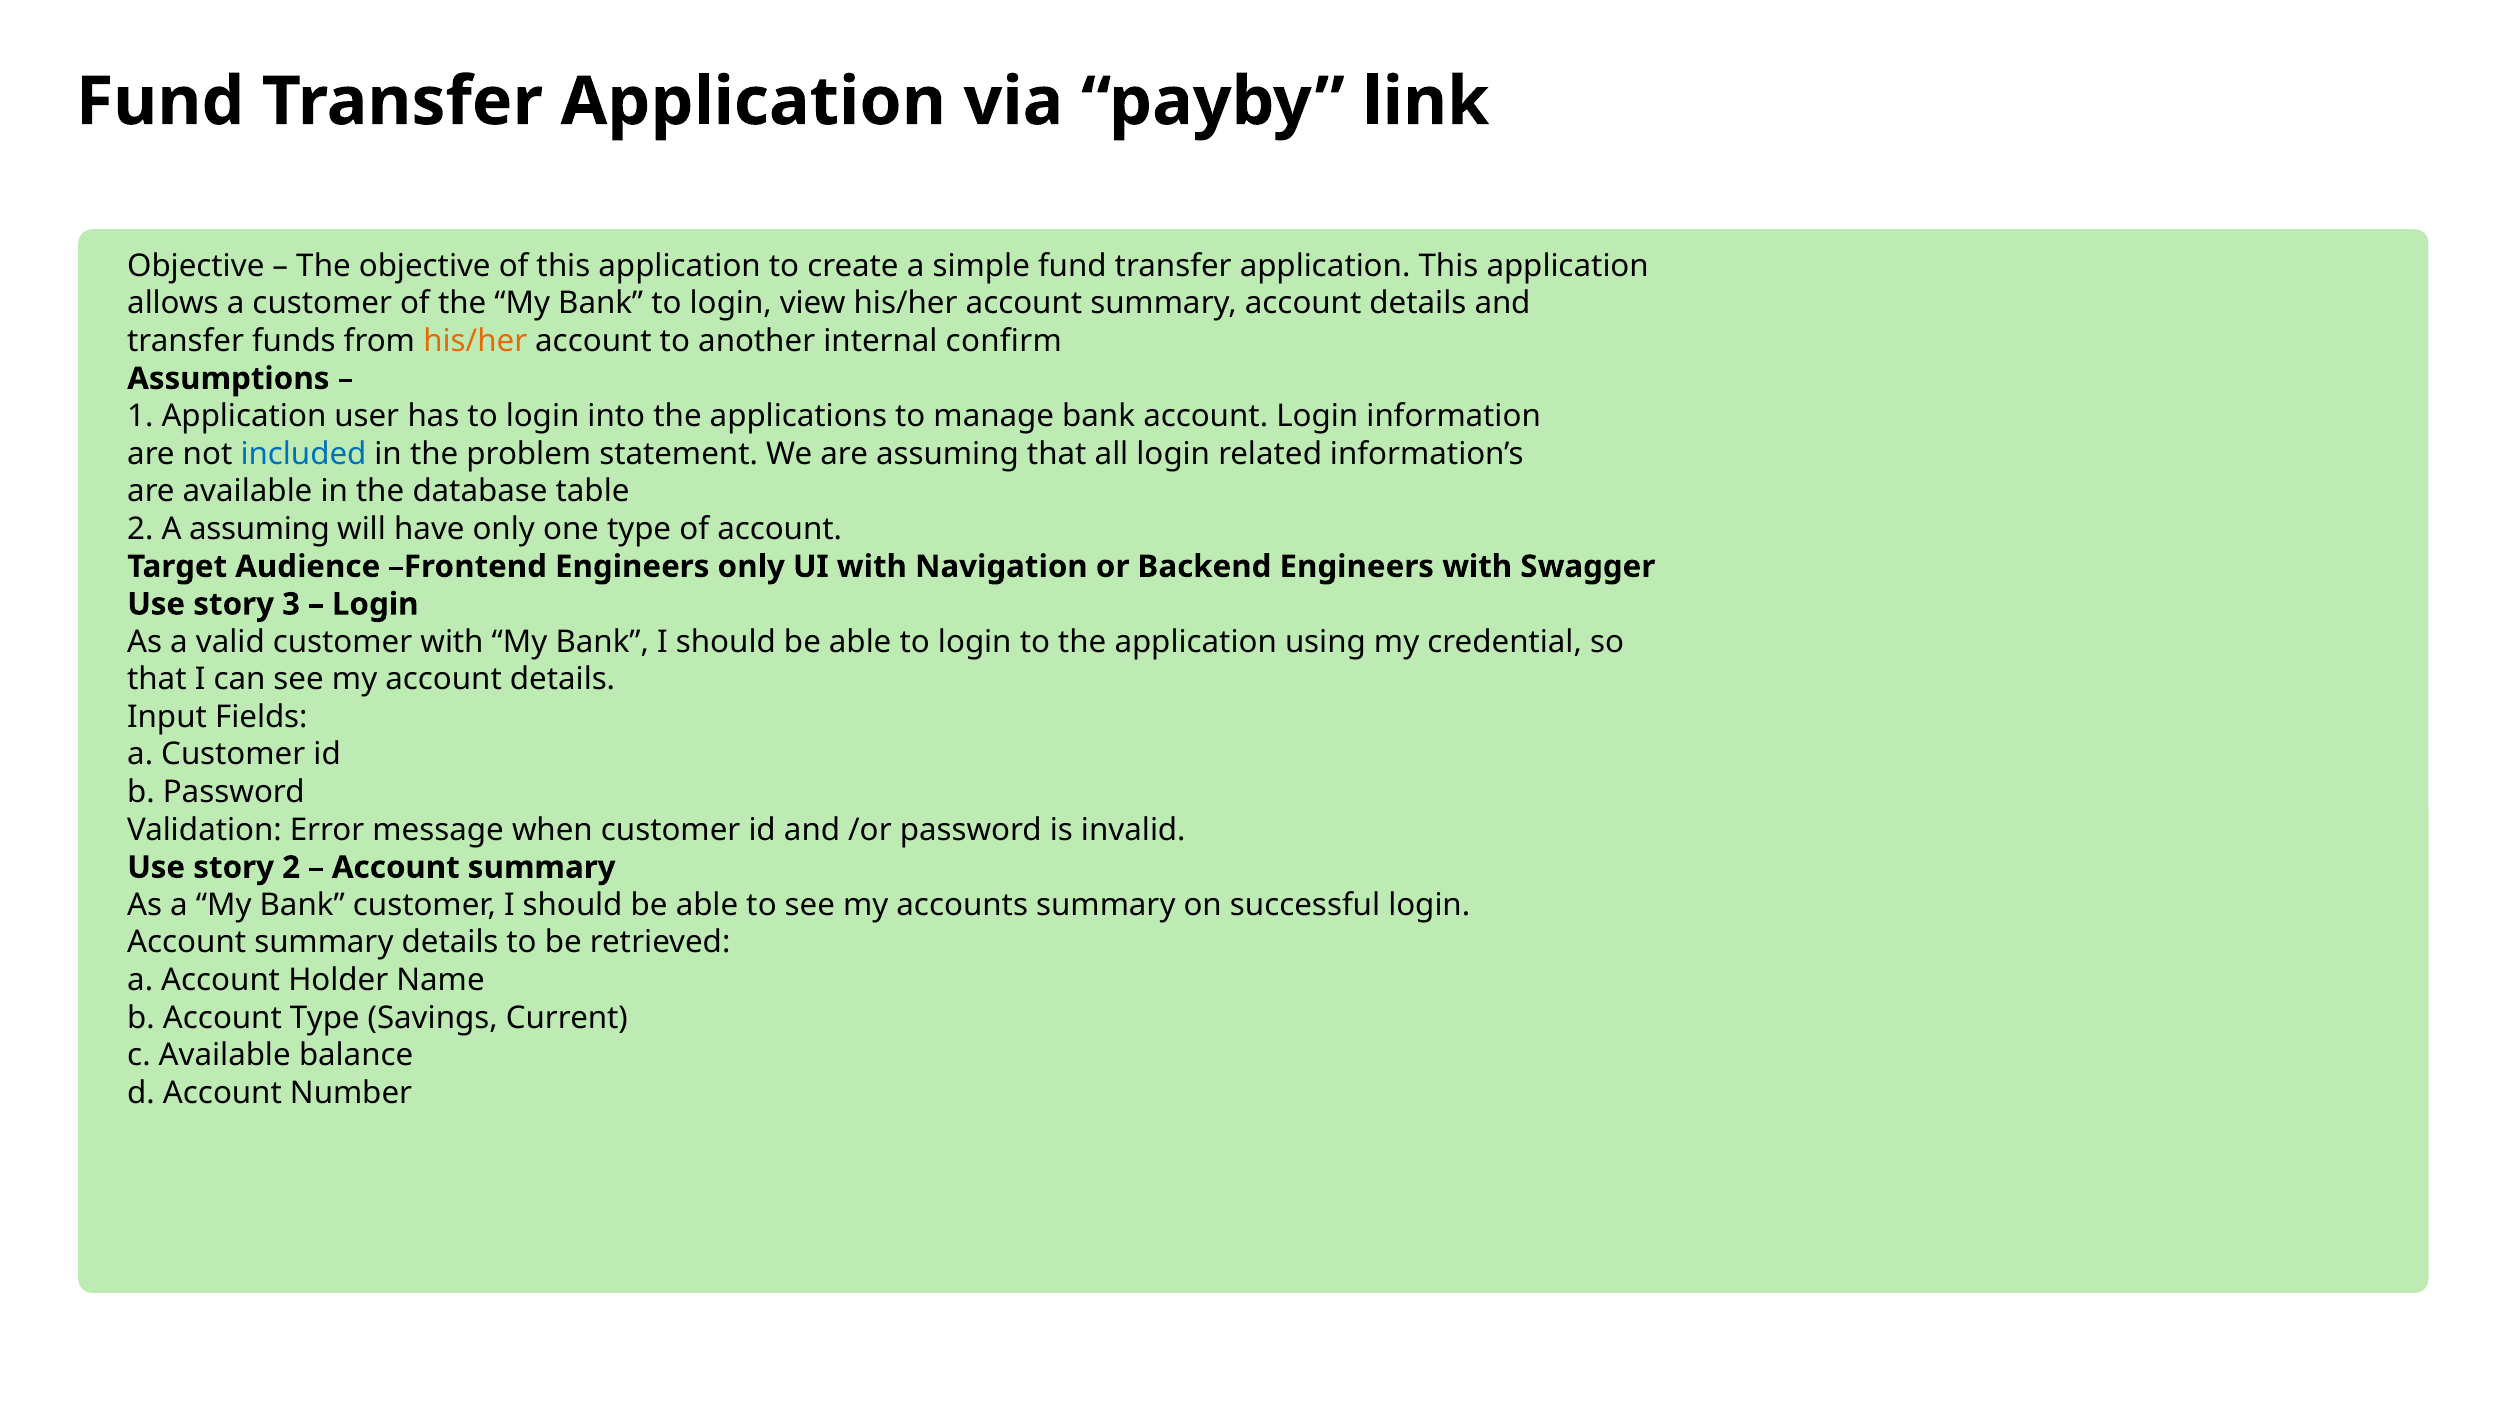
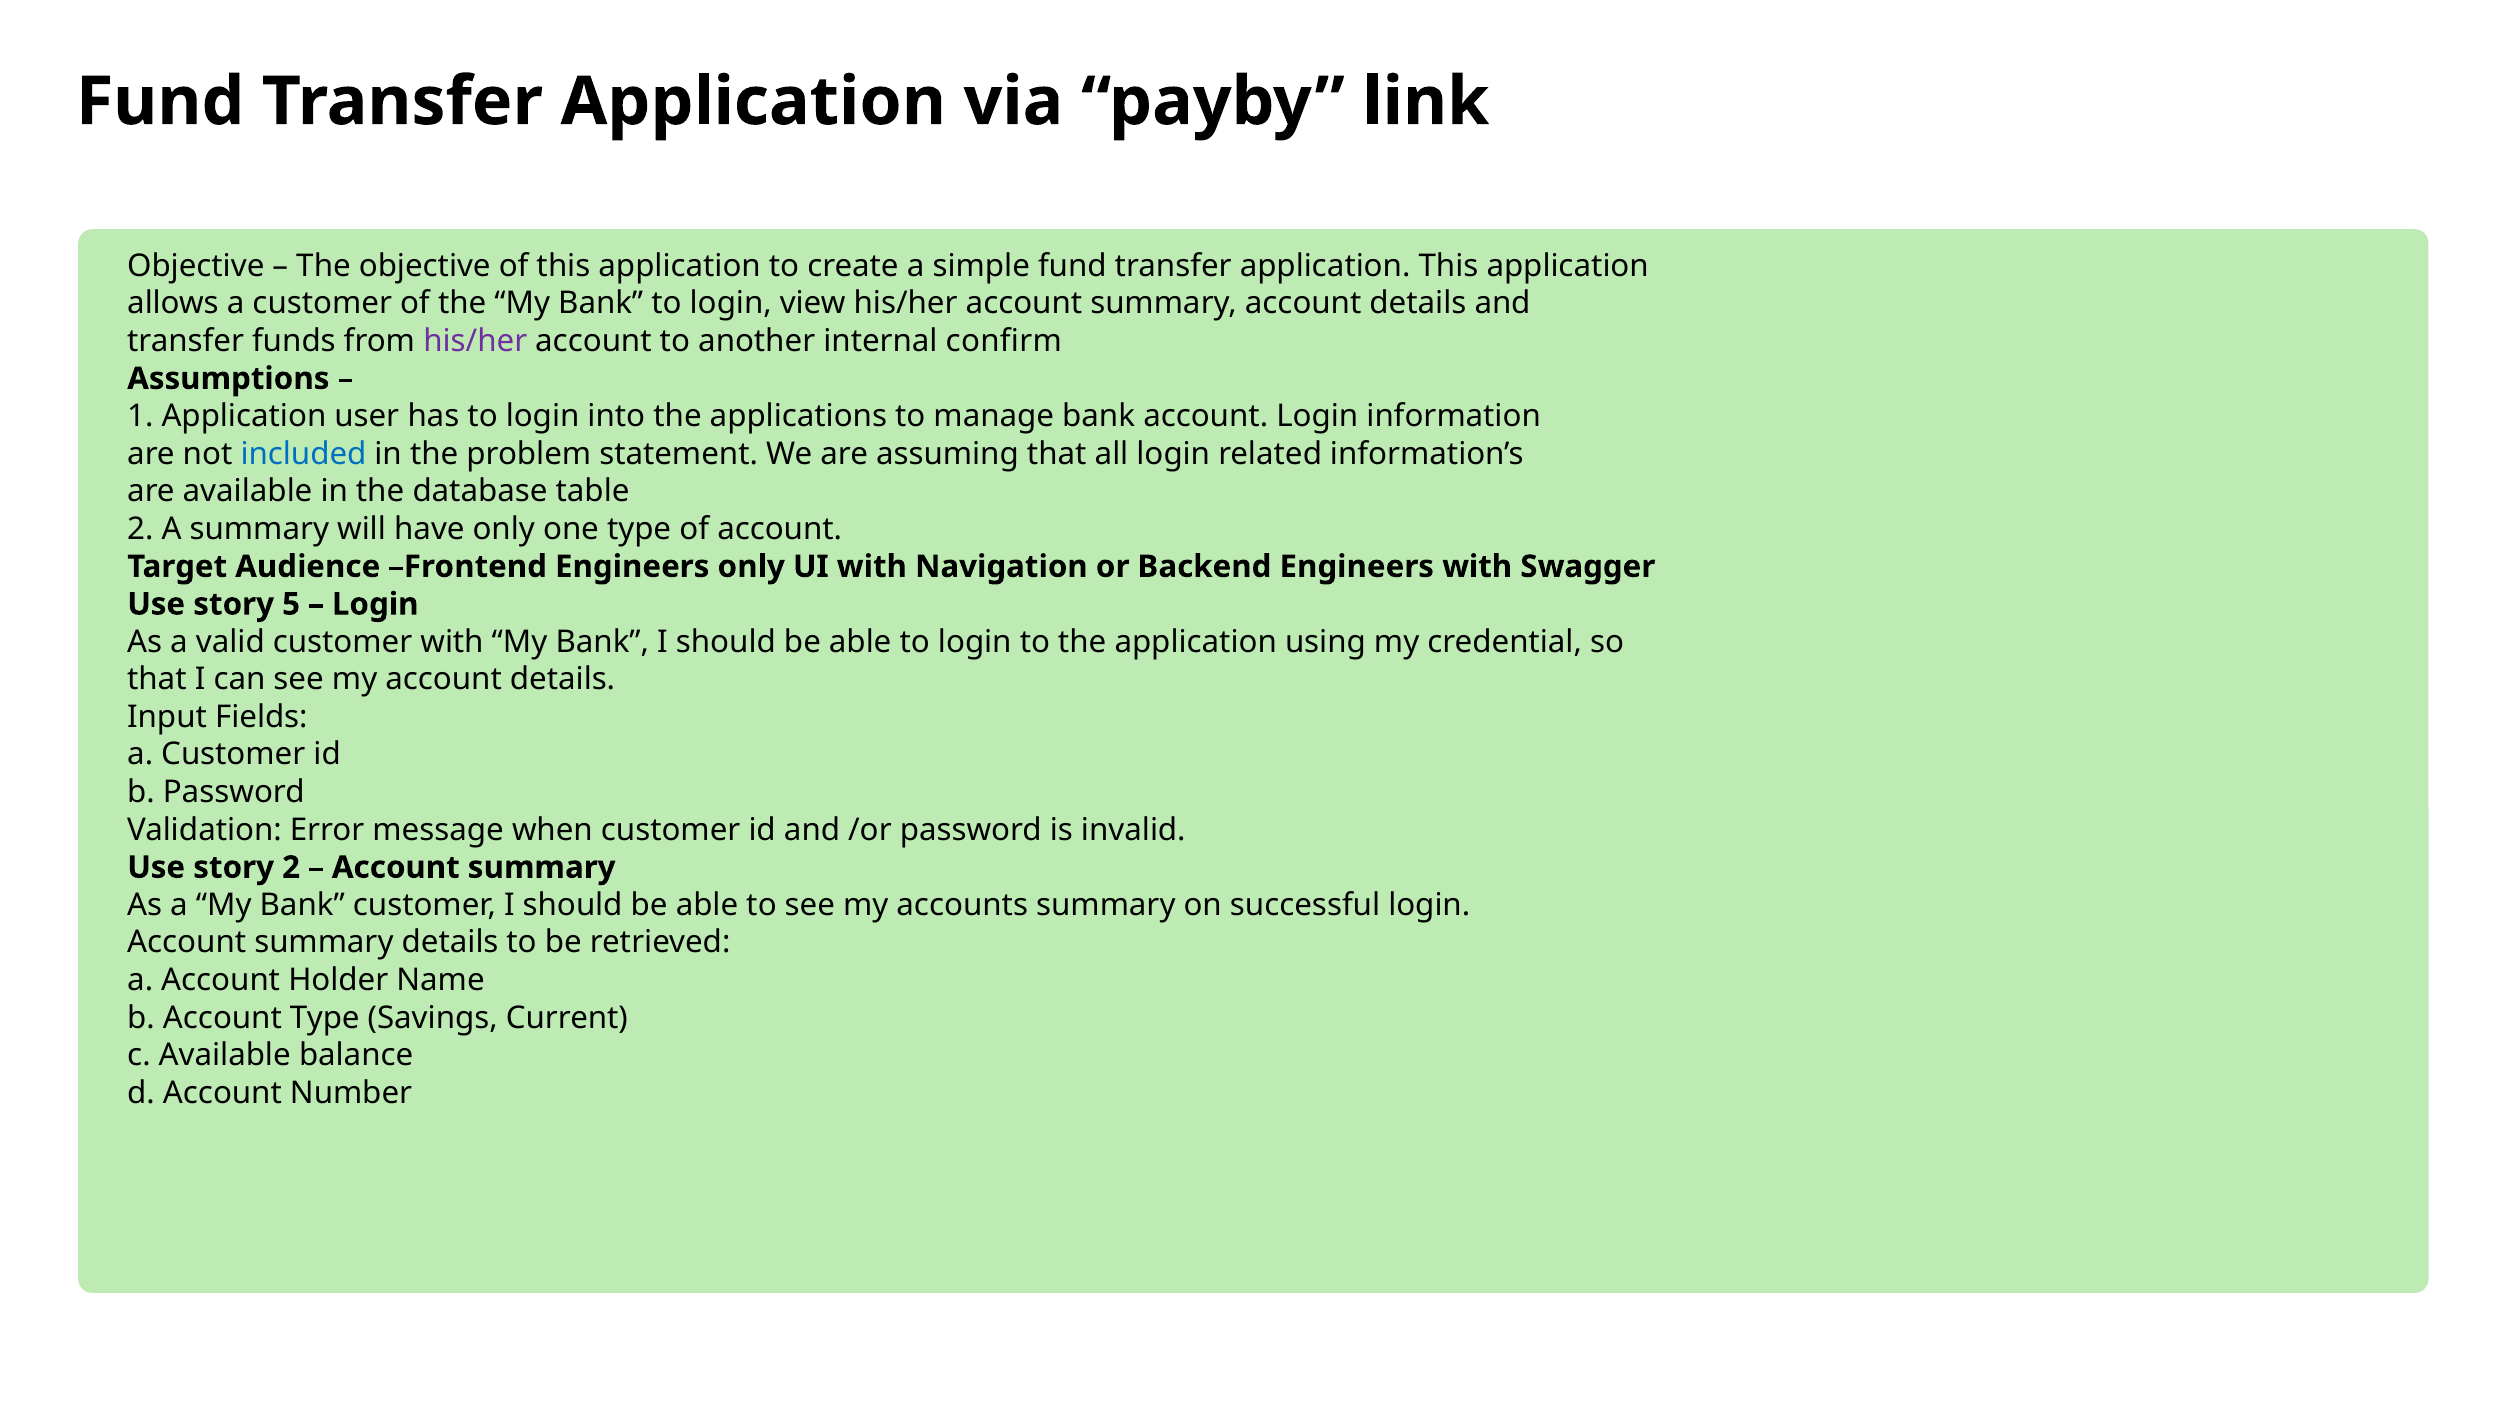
his/her at (475, 341) colour: orange -> purple
A assuming: assuming -> summary
3: 3 -> 5
